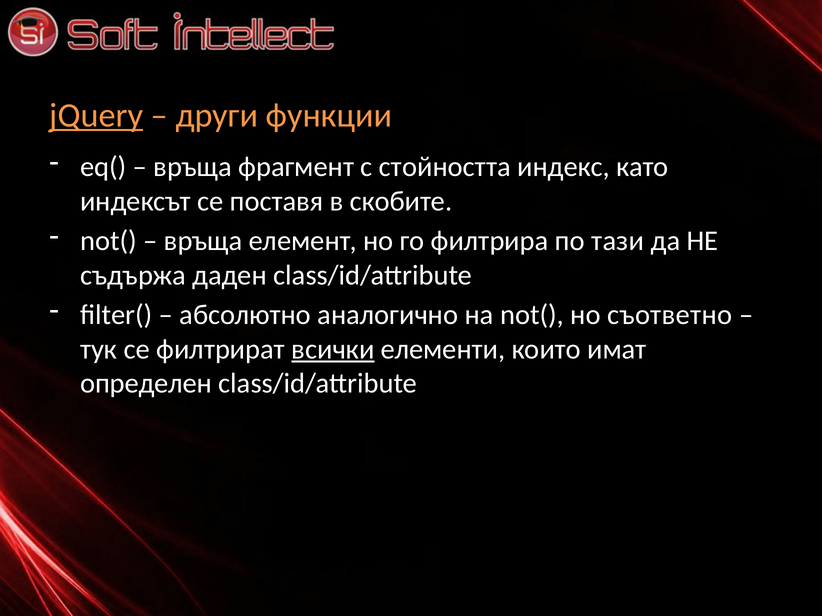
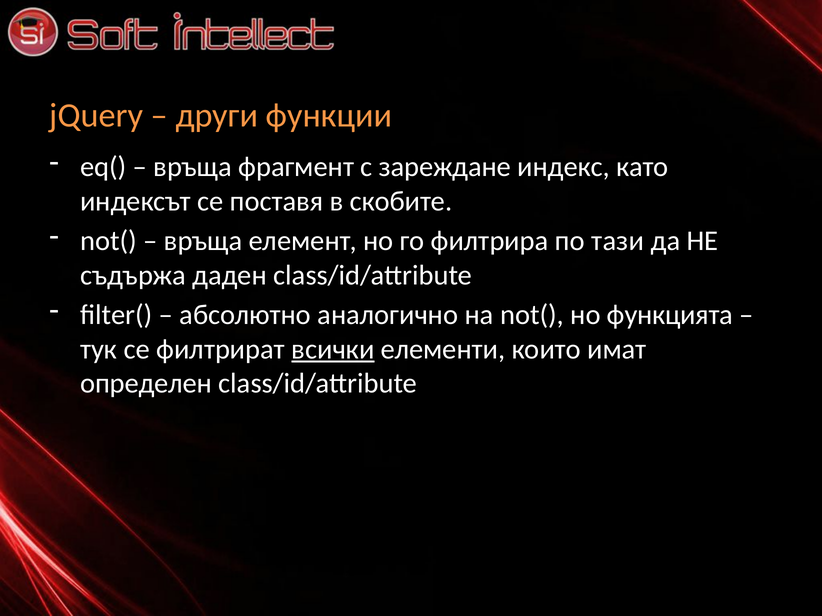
jQuery underline: present -> none
стойността: стойността -> зареждане
съответно: съответно -> функцията
